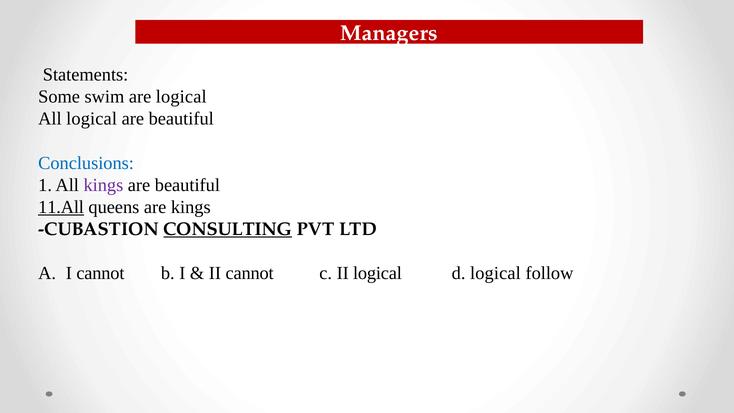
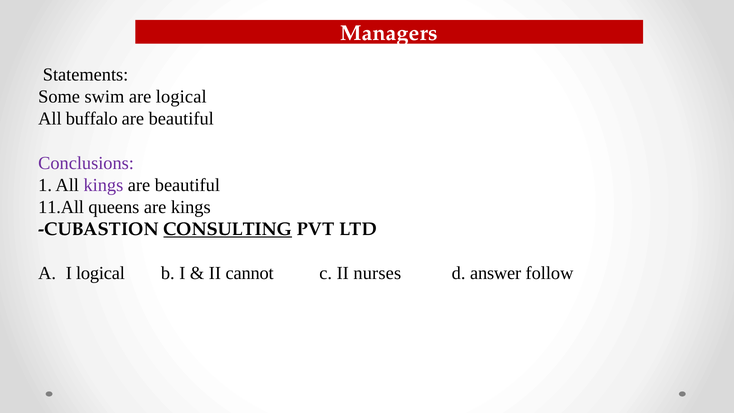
All logical: logical -> buffalo
Conclusions colour: blue -> purple
11.All underline: present -> none
I cannot: cannot -> logical
II logical: logical -> nurses
d logical: logical -> answer
